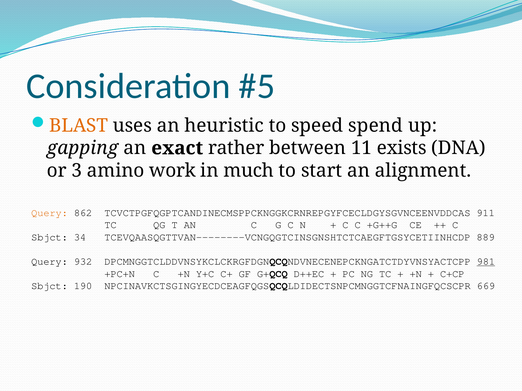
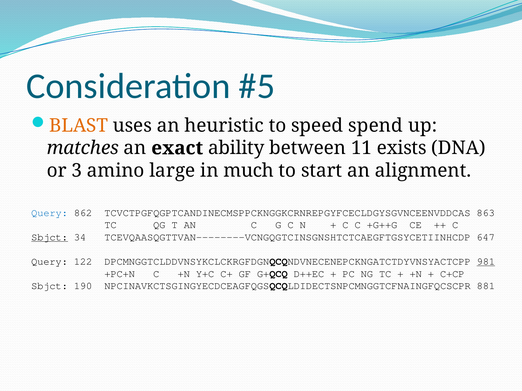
gapping: gapping -> matches
rather: rather -> ability
work: work -> large
Query at (50, 213) colour: orange -> blue
911: 911 -> 863
Sbjct at (50, 237) underline: none -> present
889: 889 -> 647
932: 932 -> 122
669: 669 -> 881
